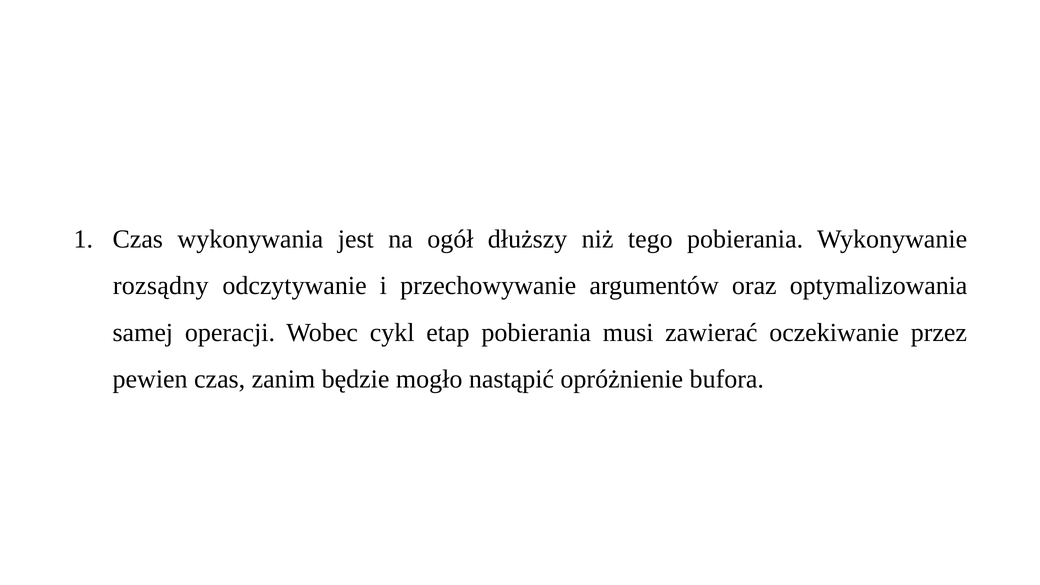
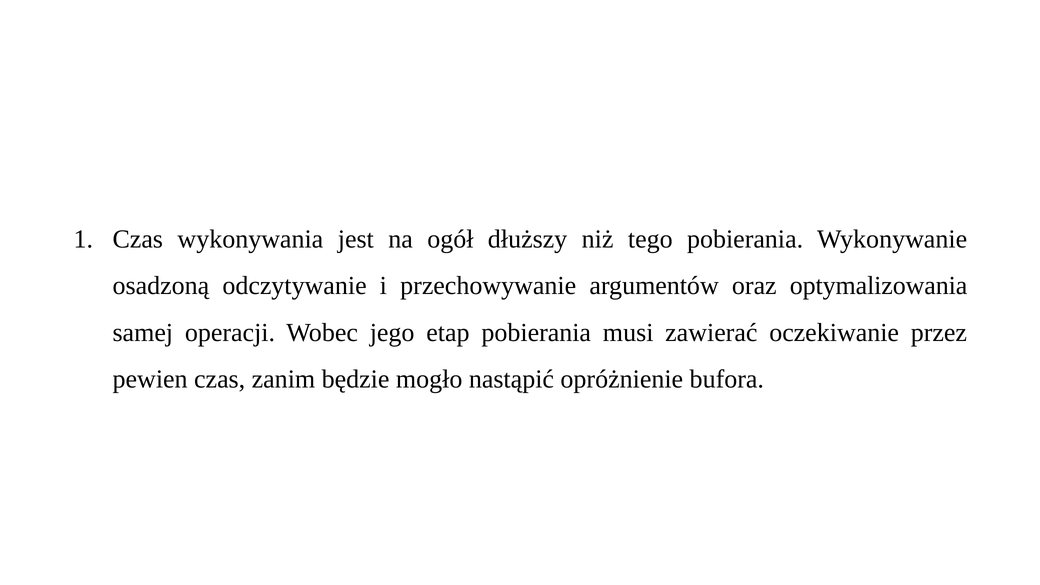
rozsądny: rozsądny -> osadzoną
cykl: cykl -> jego
